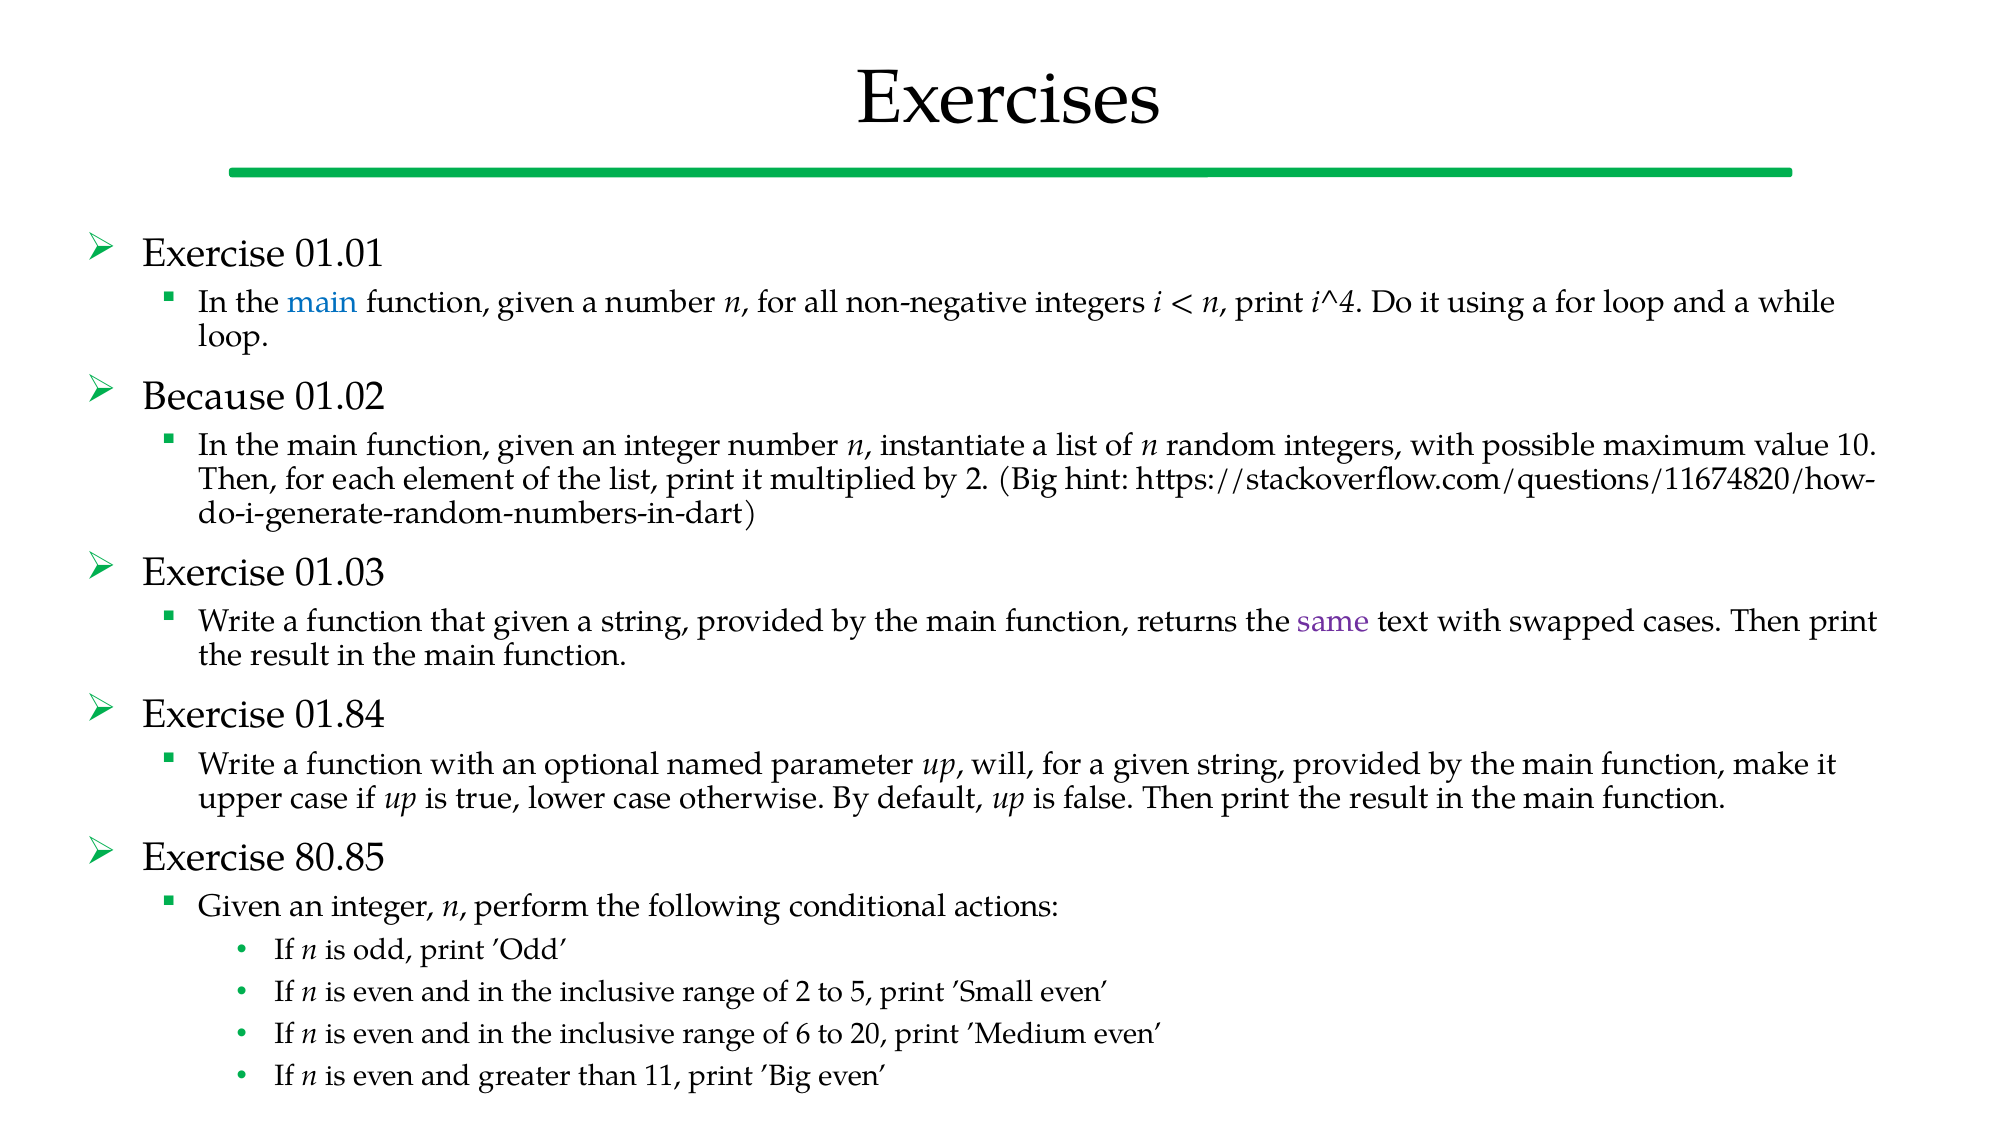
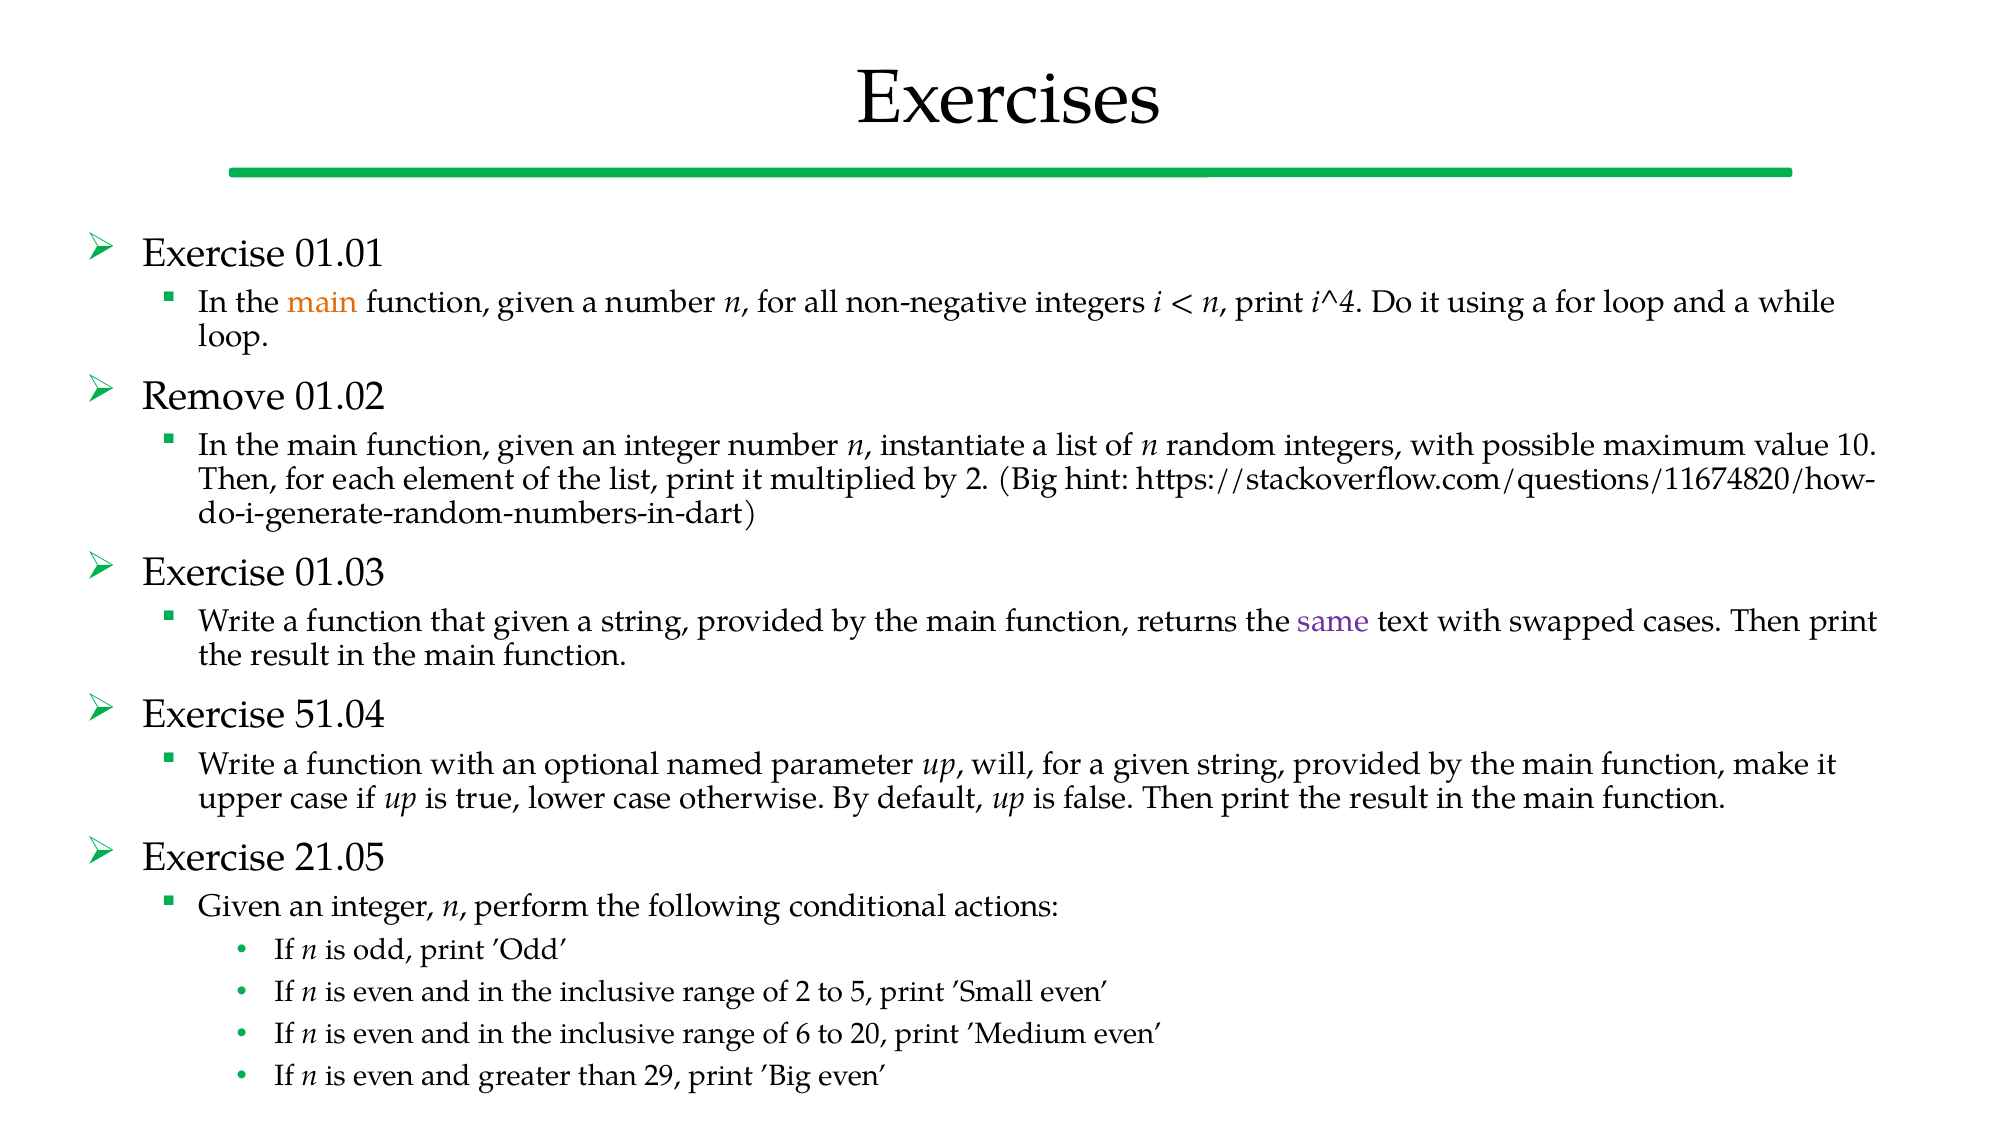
main at (323, 303) colour: blue -> orange
Because: Because -> Remove
01.84: 01.84 -> 51.04
80.85: 80.85 -> 21.05
11: 11 -> 29
